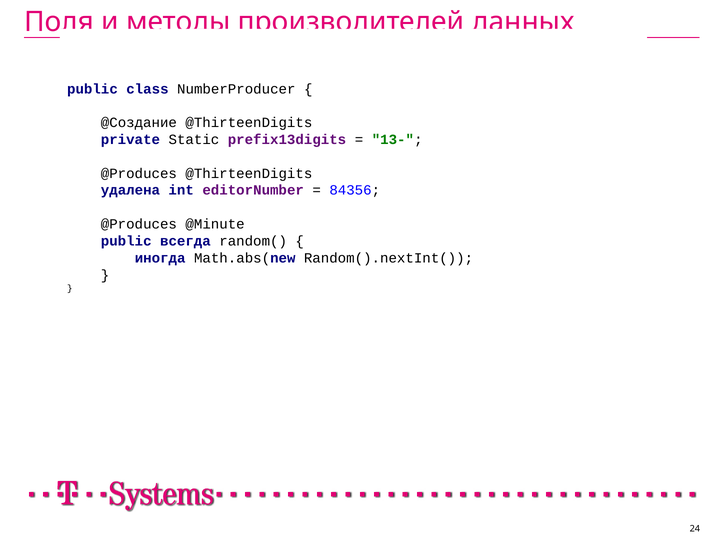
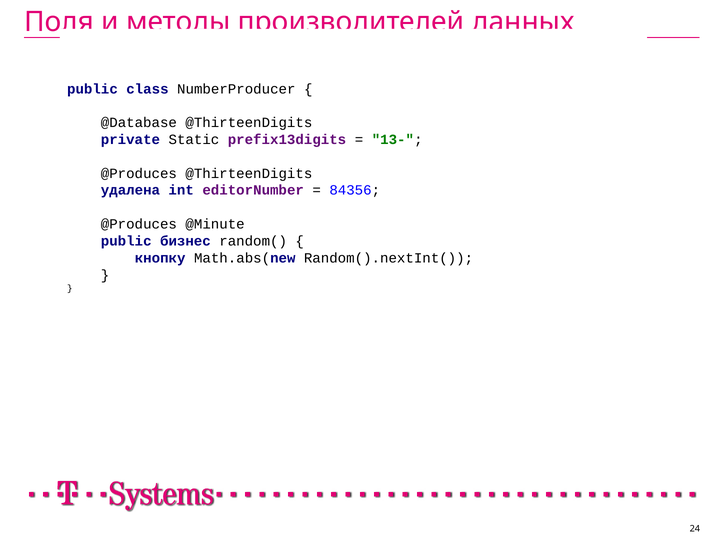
@Создание: @Создание -> @Database
всегда: всегда -> бизнес
иногда: иногда -> кнопку
